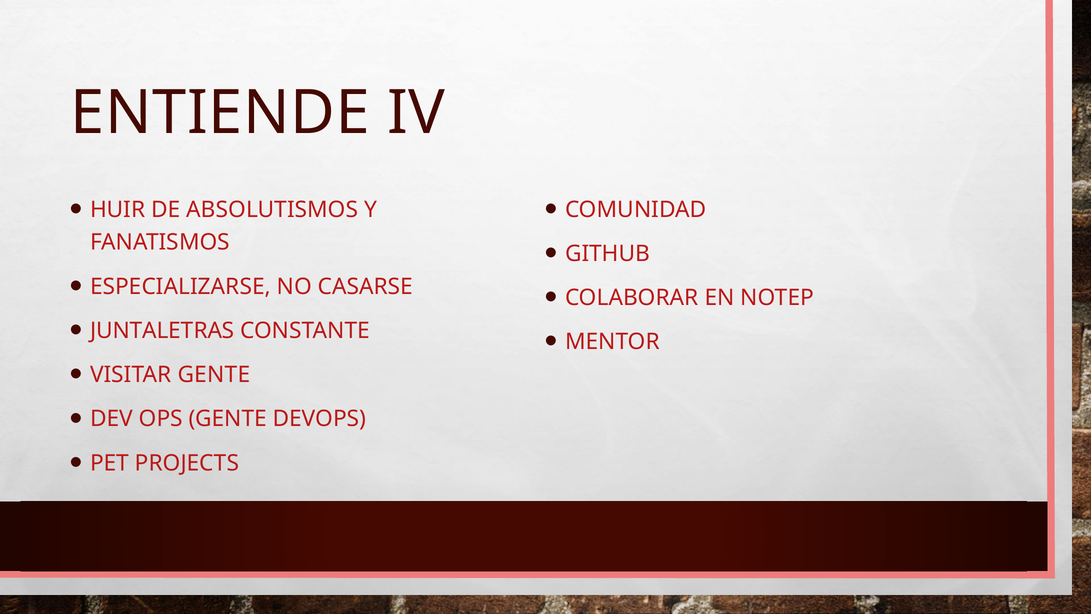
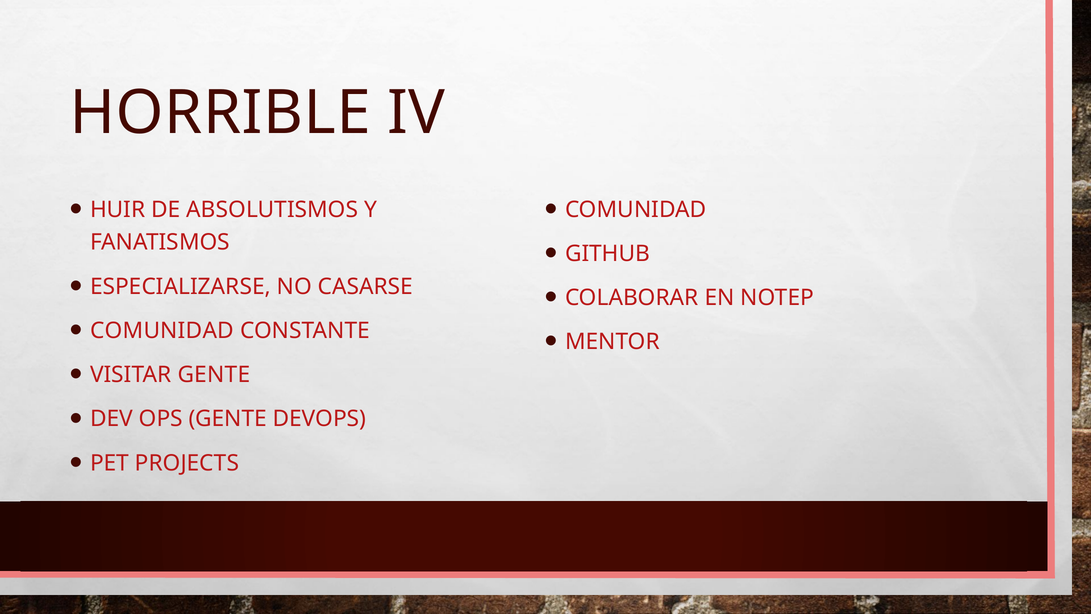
ENTIENDE: ENTIENDE -> HORRIBLE
JUNTALETRAS at (162, 330): JUNTALETRAS -> COMUNIDAD
